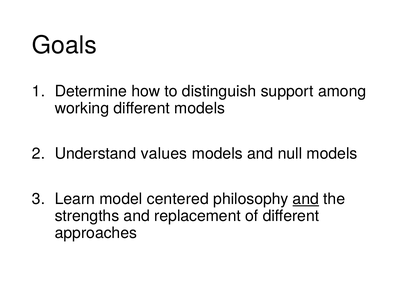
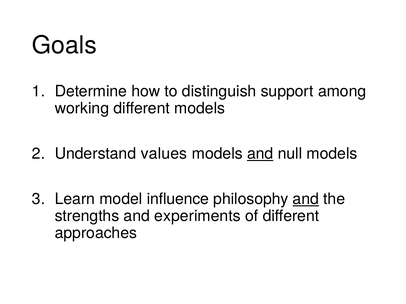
and at (260, 154) underline: none -> present
centered: centered -> influence
replacement: replacement -> experiments
